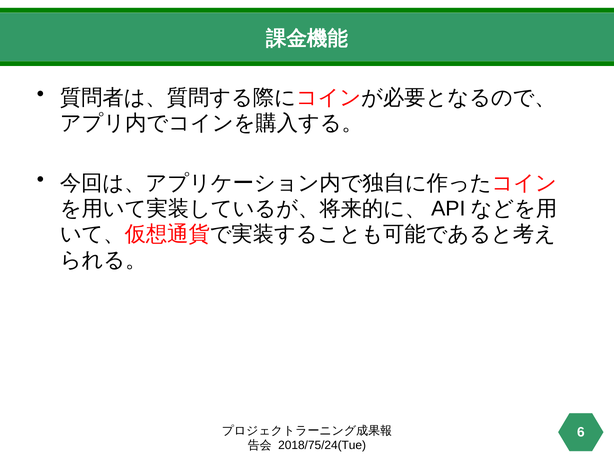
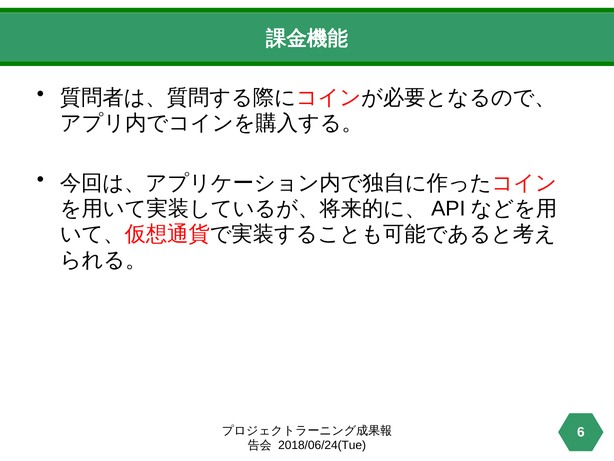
2018/75/24(Tue: 2018/75/24(Tue -> 2018/06/24(Tue
